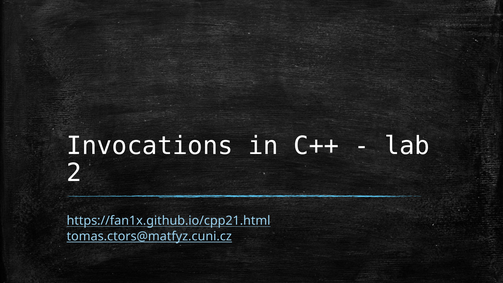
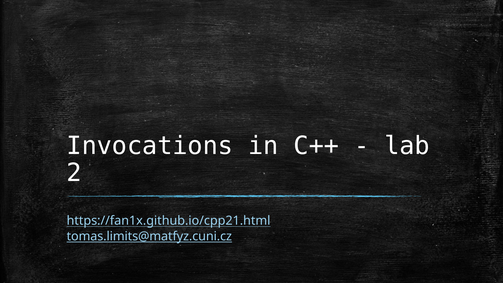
tomas.ctors@matfyz.cuni.cz: tomas.ctors@matfyz.cuni.cz -> tomas.limits@matfyz.cuni.cz
